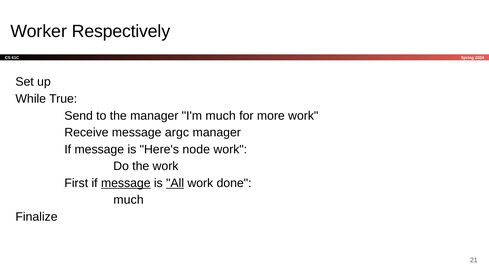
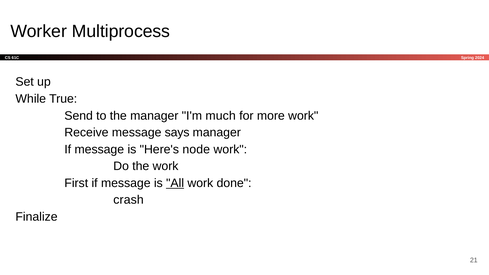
Respectively: Respectively -> Multiprocess
argc: argc -> says
message at (126, 183) underline: present -> none
much at (129, 200): much -> crash
